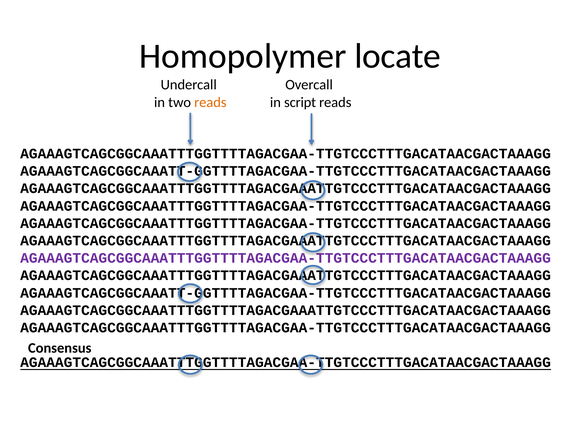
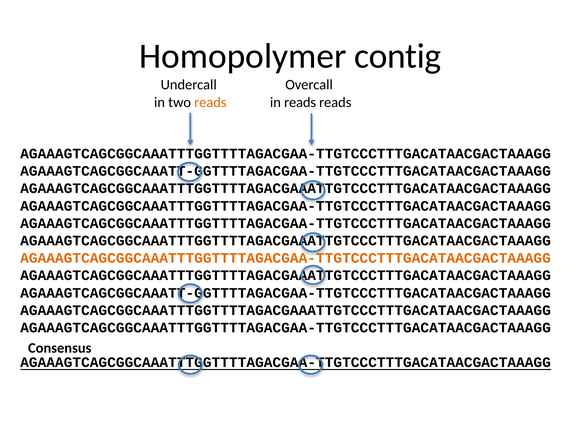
locate: locate -> contig
in script: script -> reads
AGAAAGTCAGCGGCAAATTTGGTTTTAGACGAA-TTGTCCCTTTGACATAACGACTAAAGG at (286, 258) colour: purple -> orange
